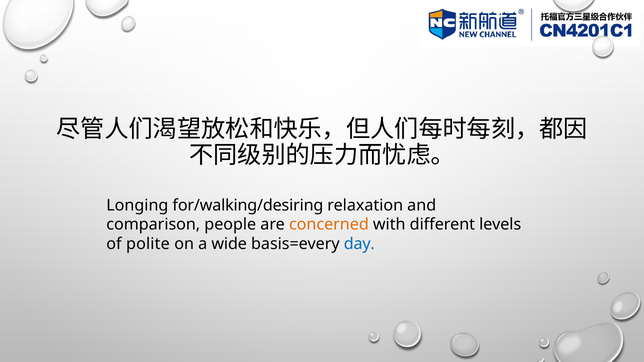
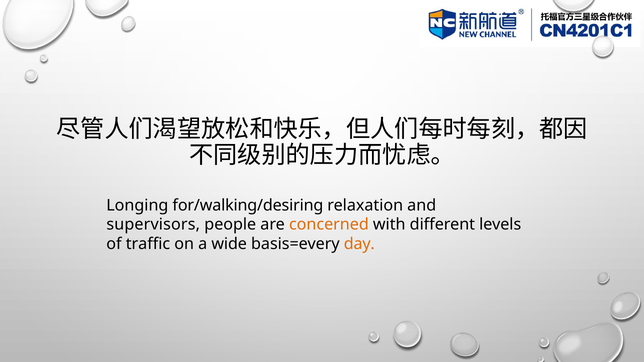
comparison: comparison -> supervisors
polite: polite -> traffic
day colour: blue -> orange
